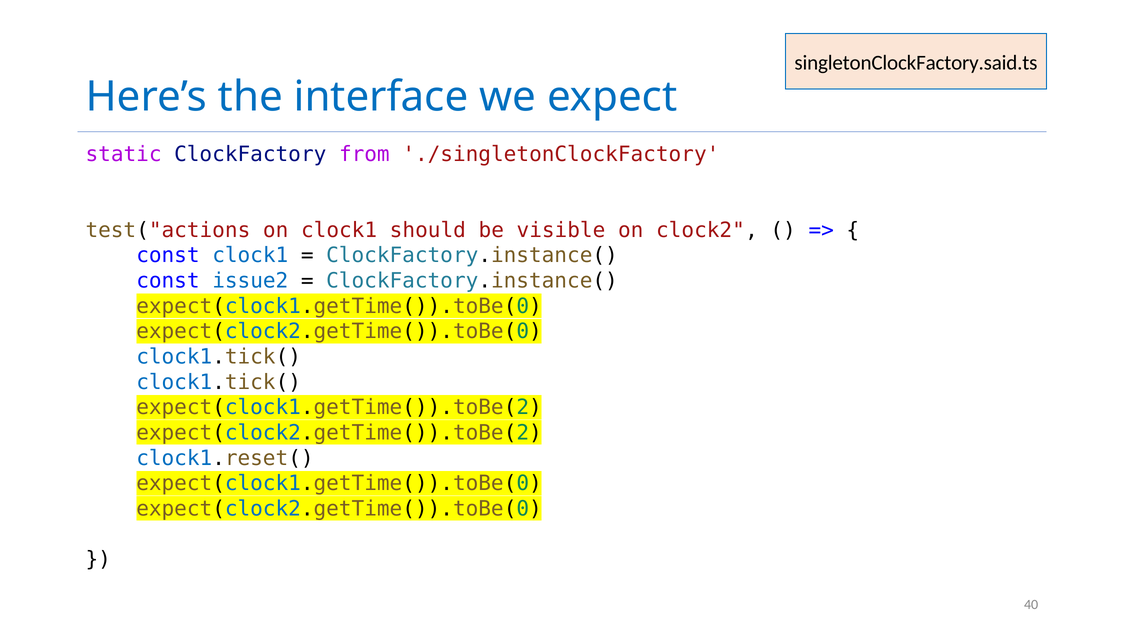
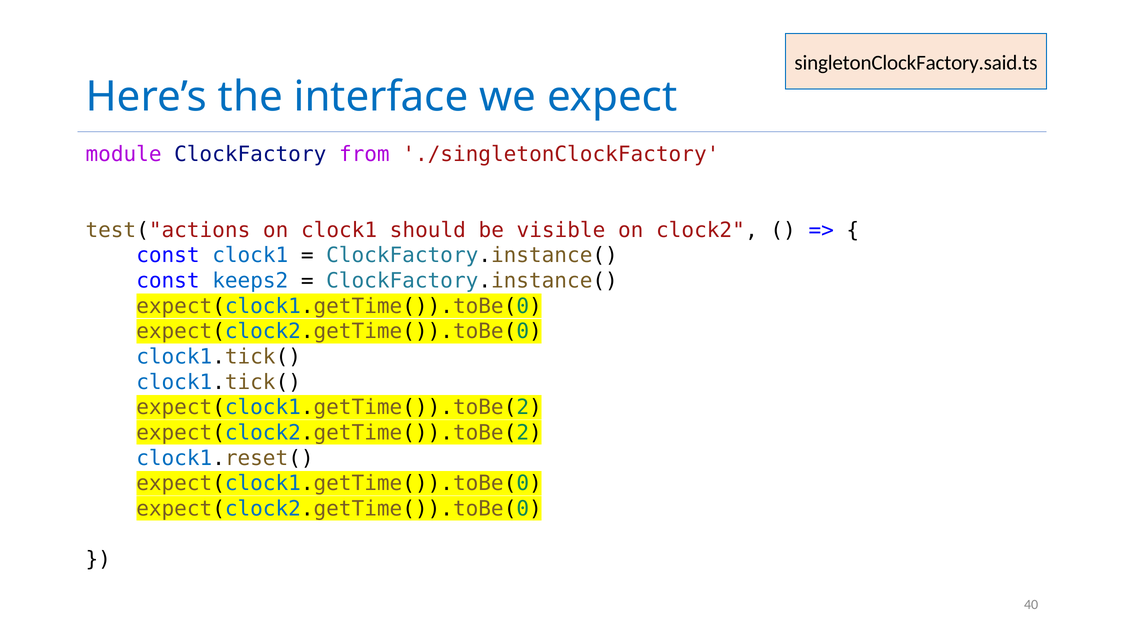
static: static -> module
issue2: issue2 -> keeps2
